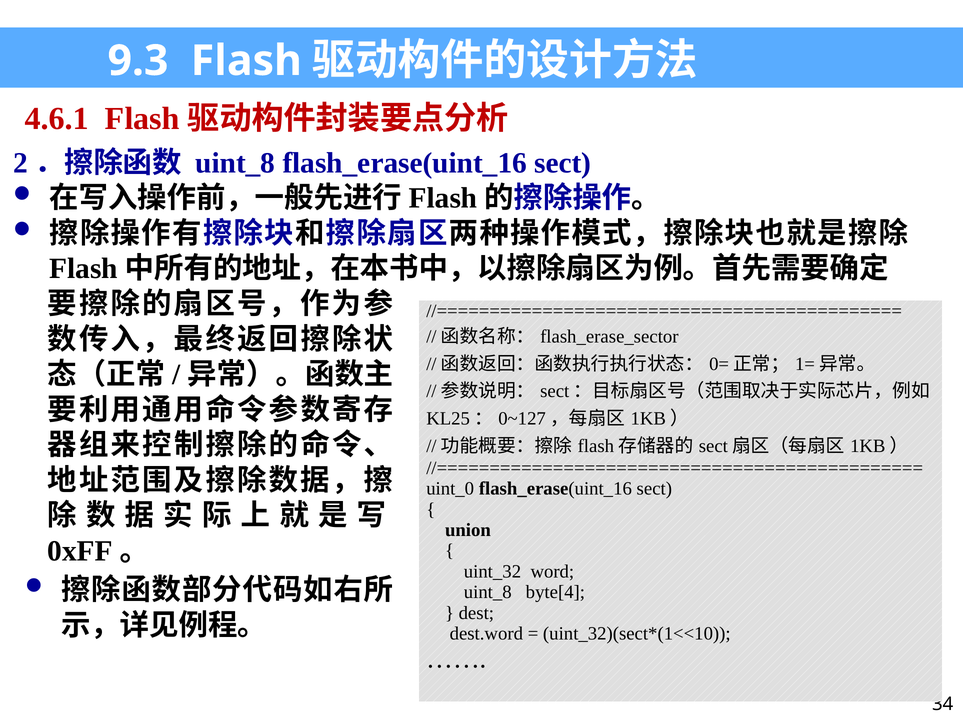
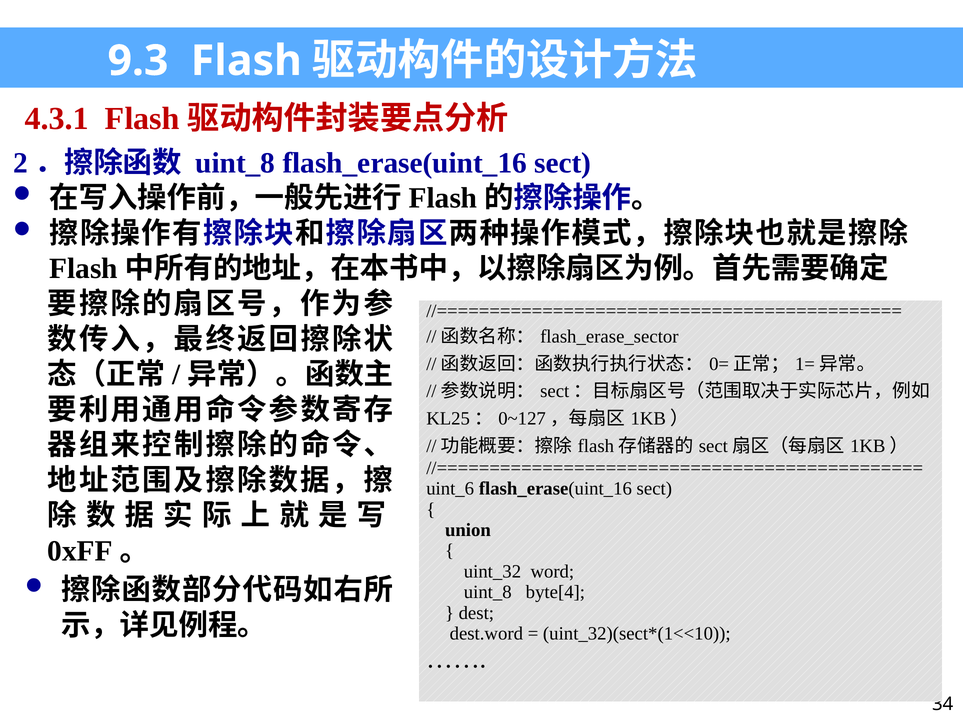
4.6.1: 4.6.1 -> 4.3.1
uint_0: uint_0 -> uint_6
